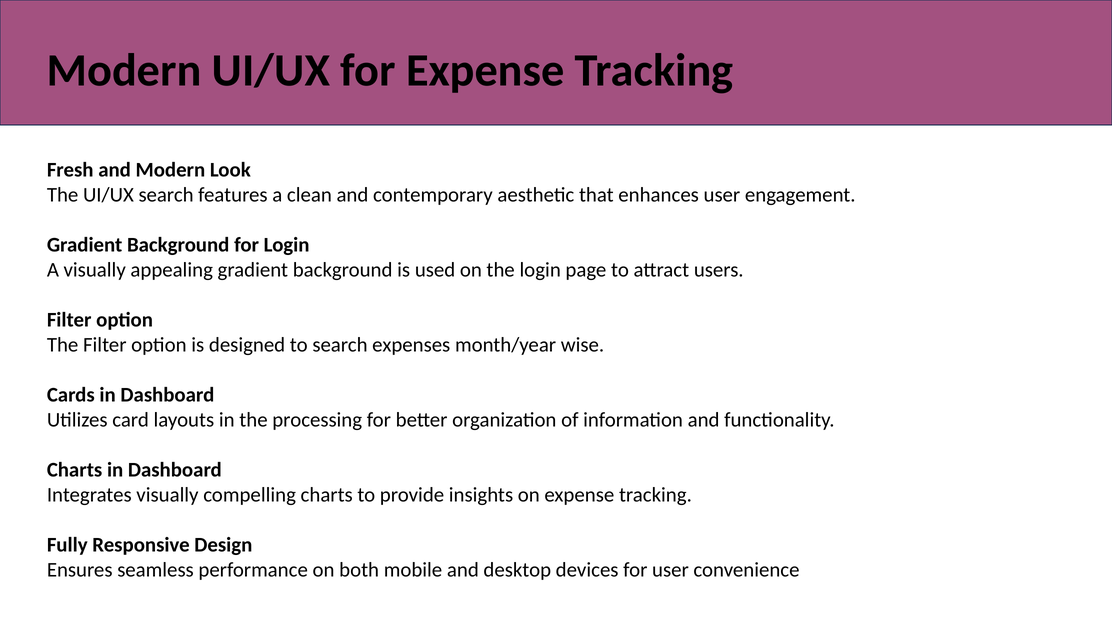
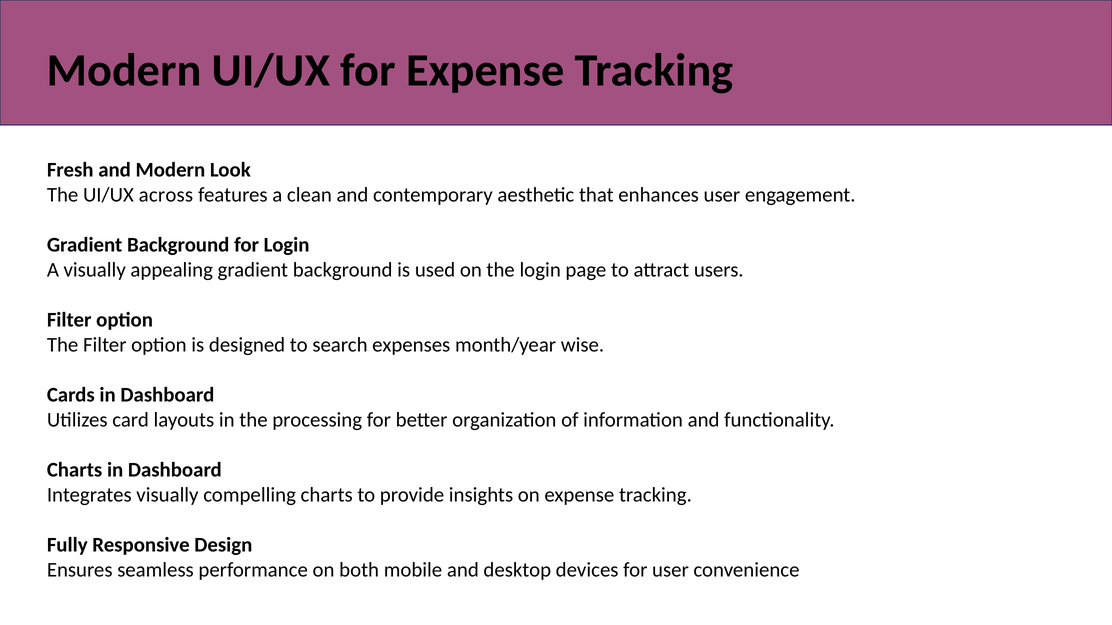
UI/UX search: search -> across
